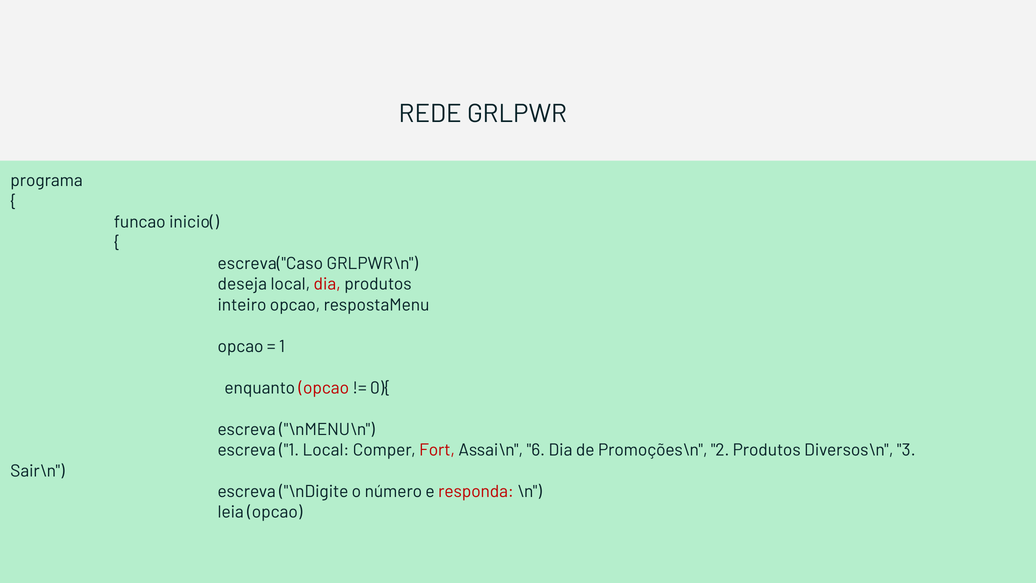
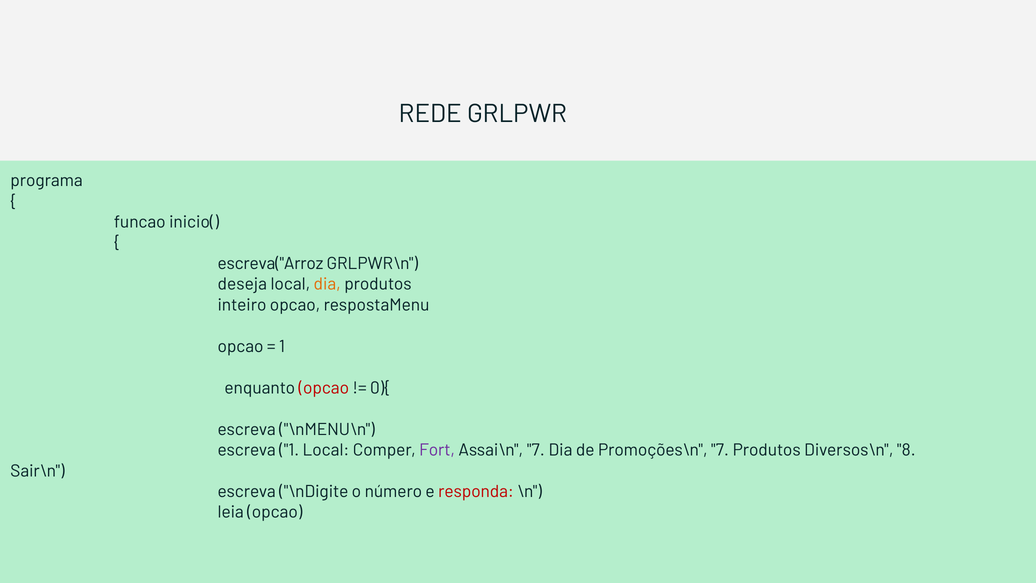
escreva("Caso: escreva("Caso -> escreva("Arroz
dia at (327, 284) colour: red -> orange
Fort colour: red -> purple
Assai\n 6: 6 -> 7
Promoções\n 2: 2 -> 7
3: 3 -> 8
